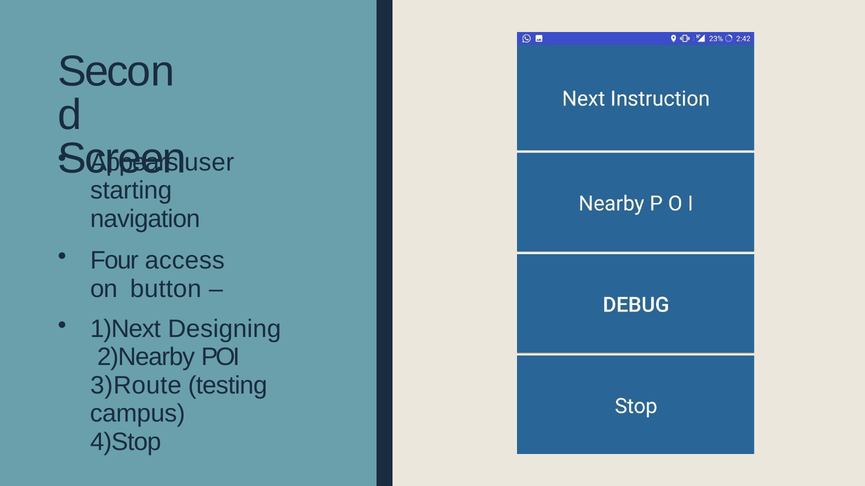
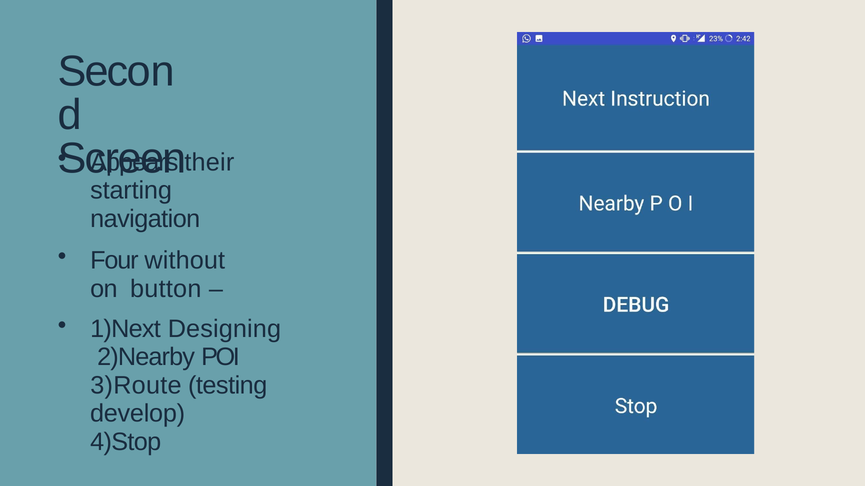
user: user -> their
access: access -> without
campus: campus -> develop
